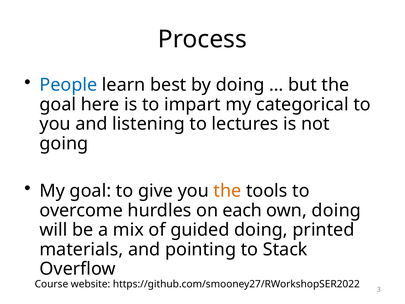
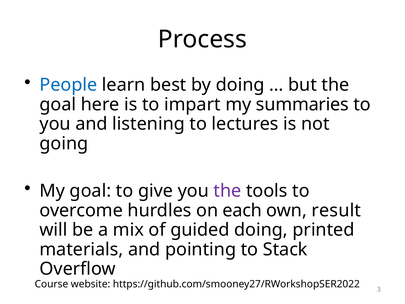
categorical: categorical -> summaries
the at (227, 191) colour: orange -> purple
own doing: doing -> result
